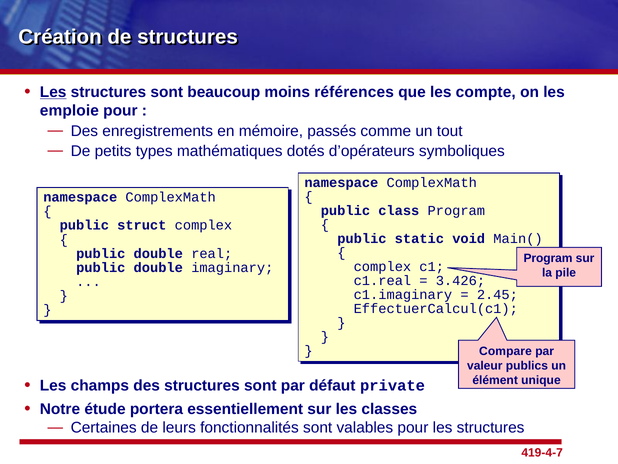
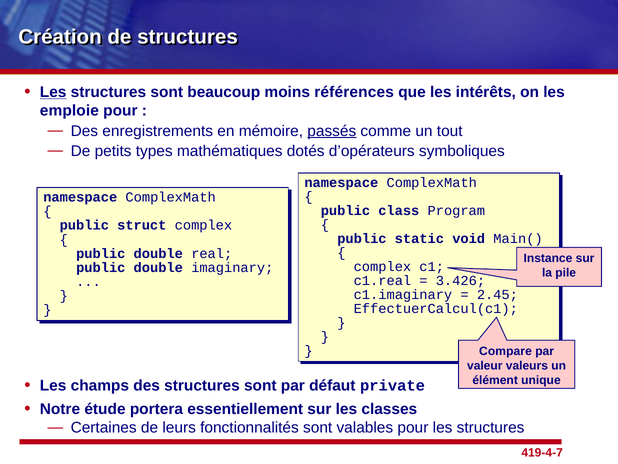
compte: compte -> intérêts
passés underline: none -> present
Program at (548, 258): Program -> Instance
publics: publics -> valeurs
